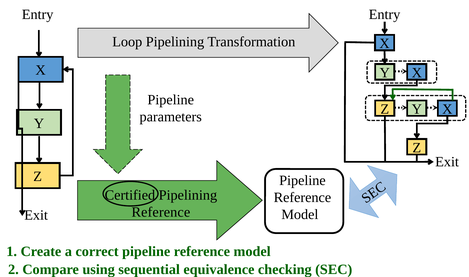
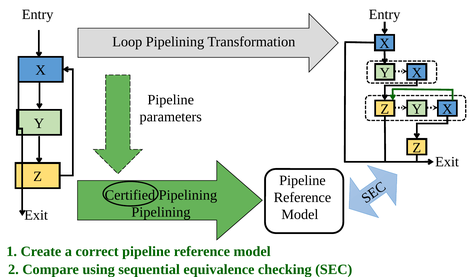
Reference at (161, 212): Reference -> Pipelining
